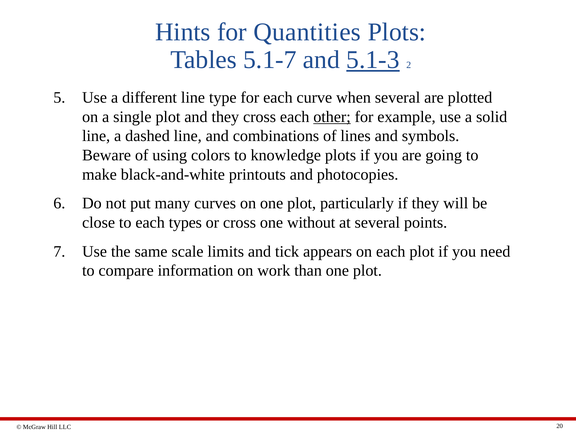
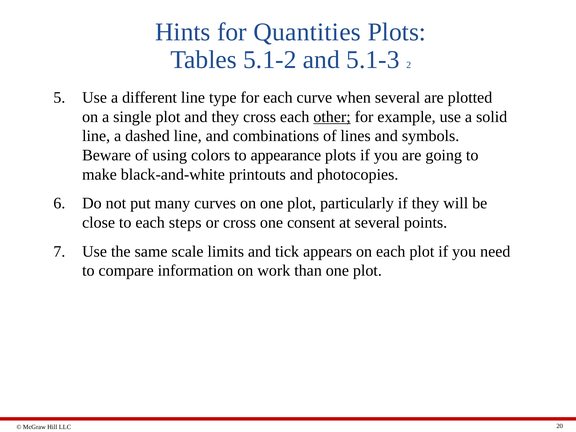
5.1-7: 5.1-7 -> 5.1-2
5.1-3 underline: present -> none
knowledge: knowledge -> appearance
types: types -> steps
without: without -> consent
